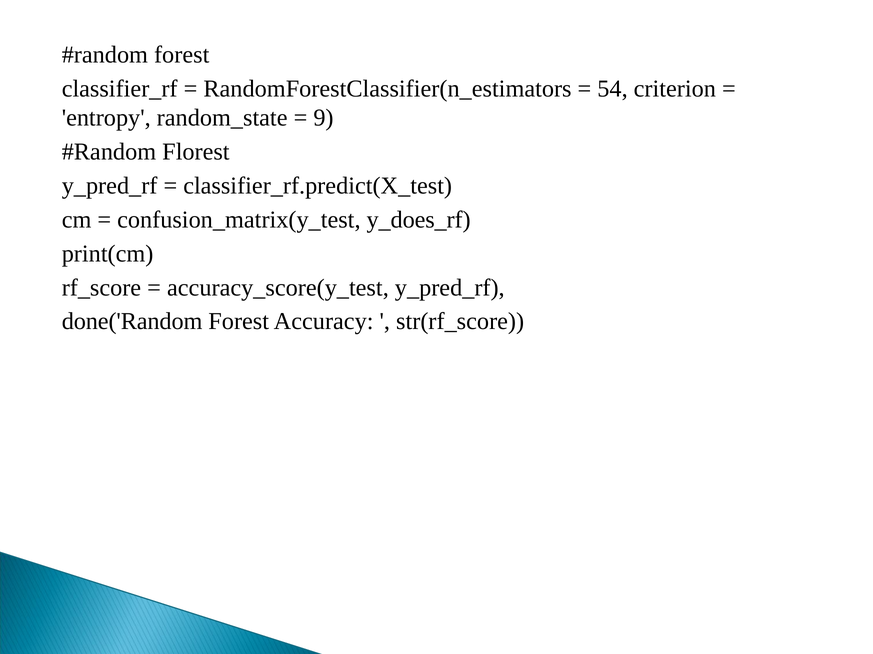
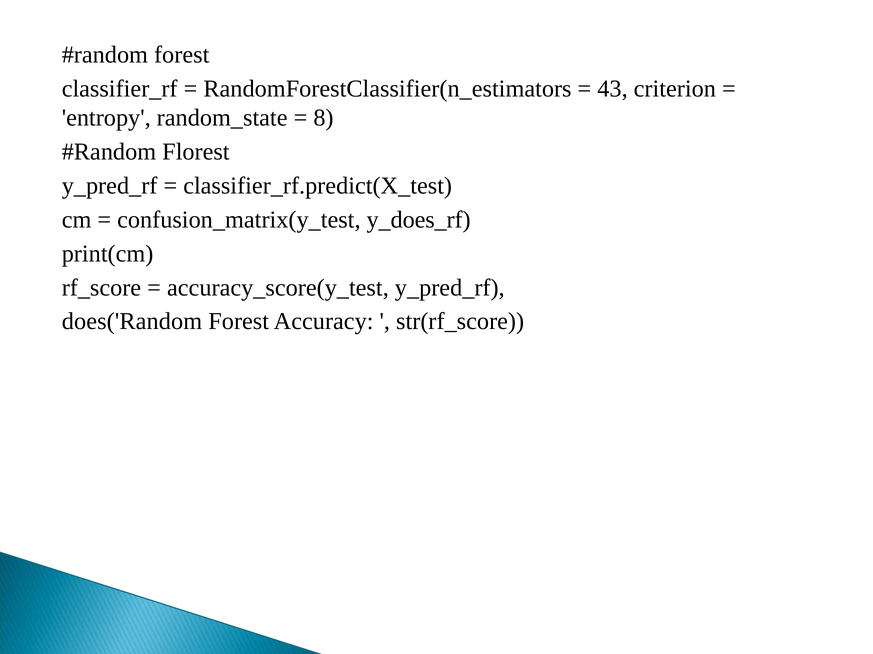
54: 54 -> 43
9: 9 -> 8
done('Random: done('Random -> does('Random
